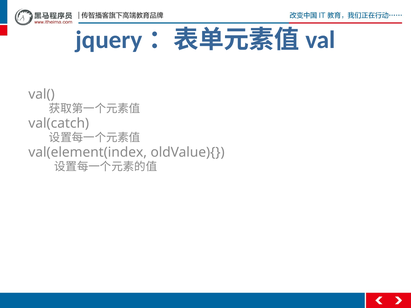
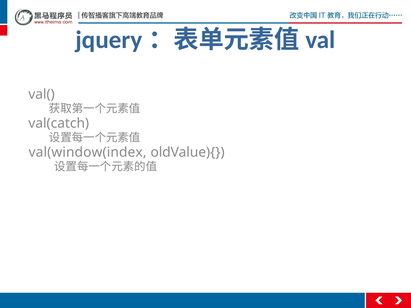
val(element(index: val(element(index -> val(window(index
